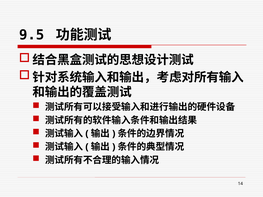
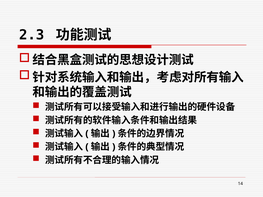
9.5: 9.5 -> 2.3
